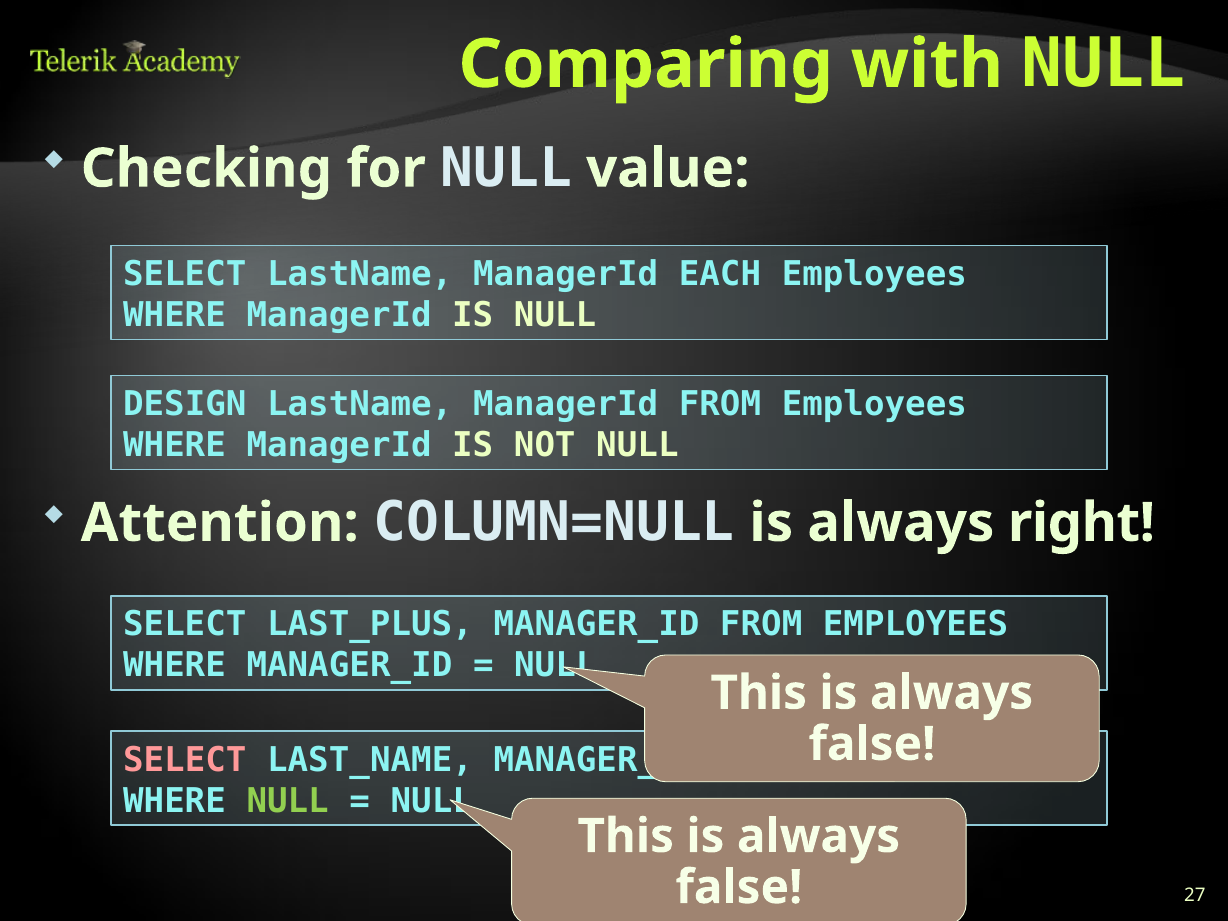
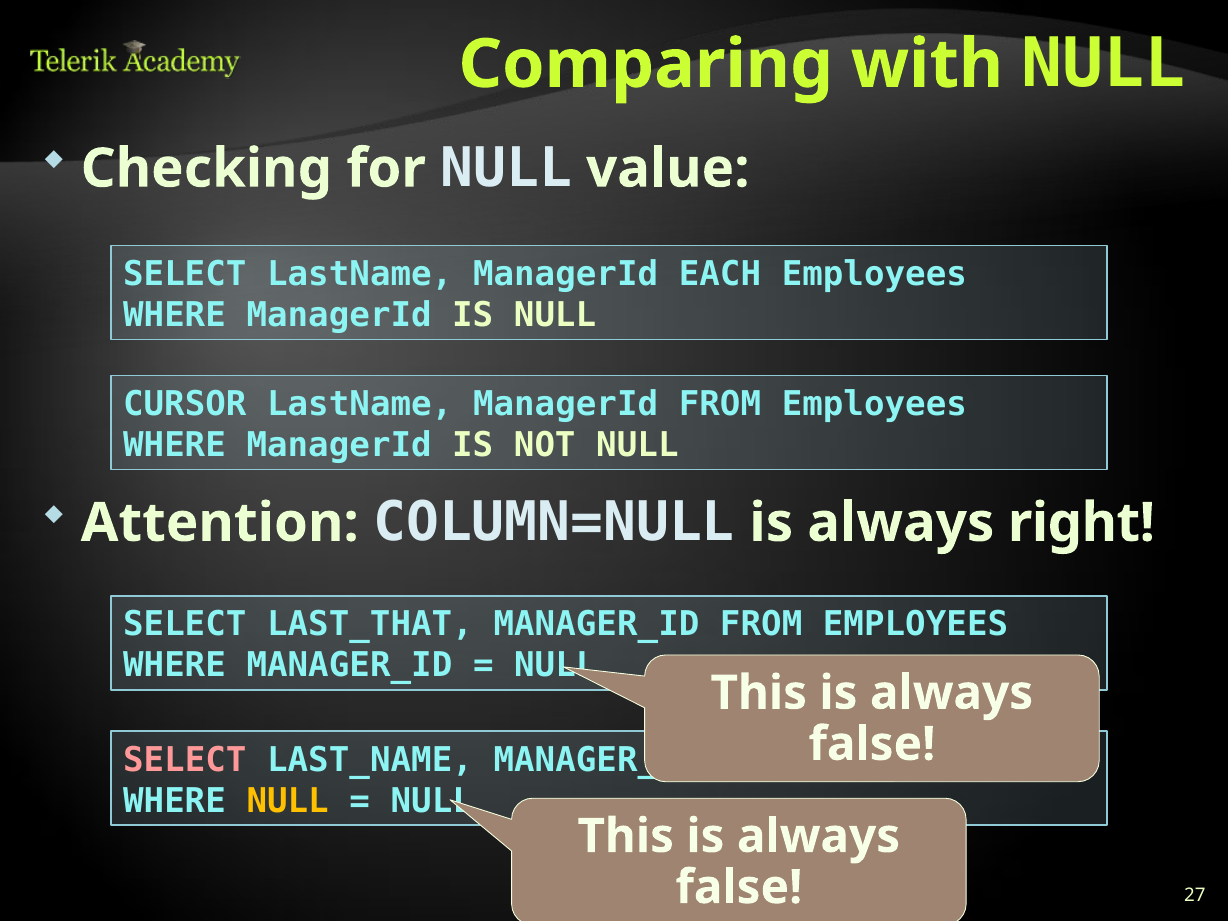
DESIGN: DESIGN -> CURSOR
LAST_PLUS: LAST_PLUS -> LAST_THAT
NULL at (288, 801) colour: light green -> yellow
